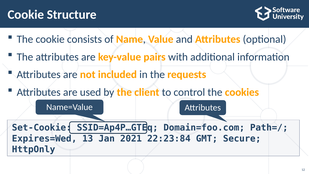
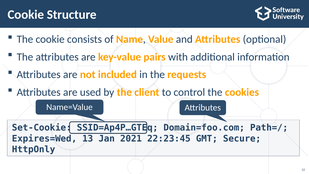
22:23:84: 22:23:84 -> 22:23:45
